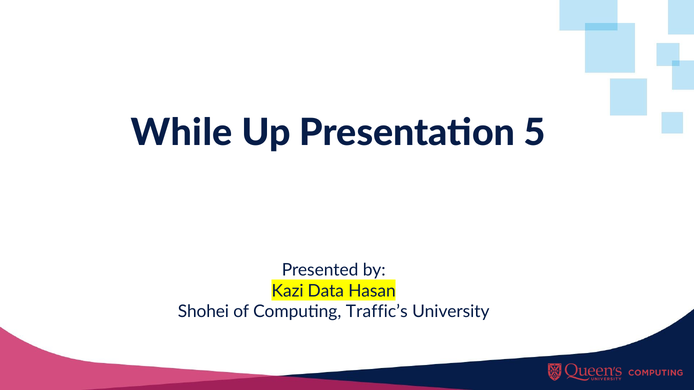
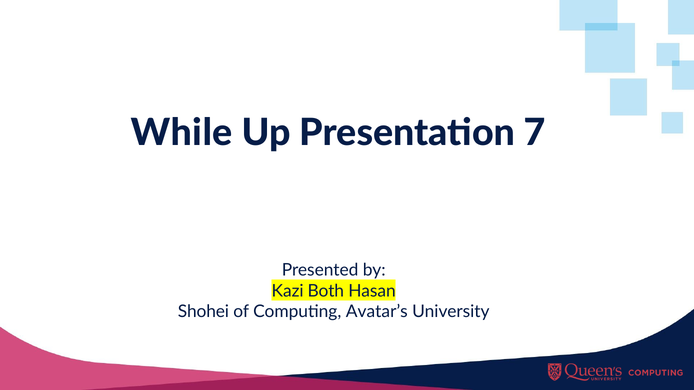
5: 5 -> 7
Data: Data -> Both
Traffic’s: Traffic’s -> Avatar’s
